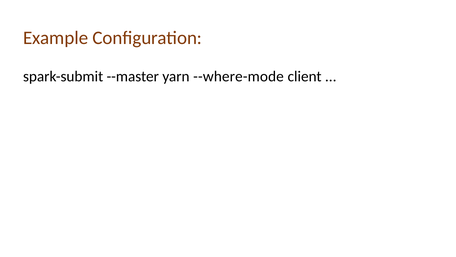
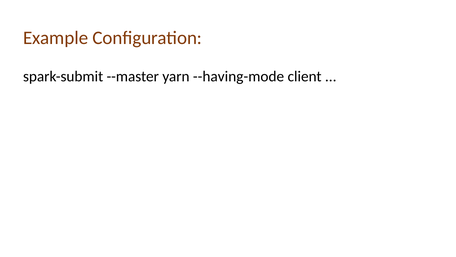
--where-mode: --where-mode -> --having-mode
